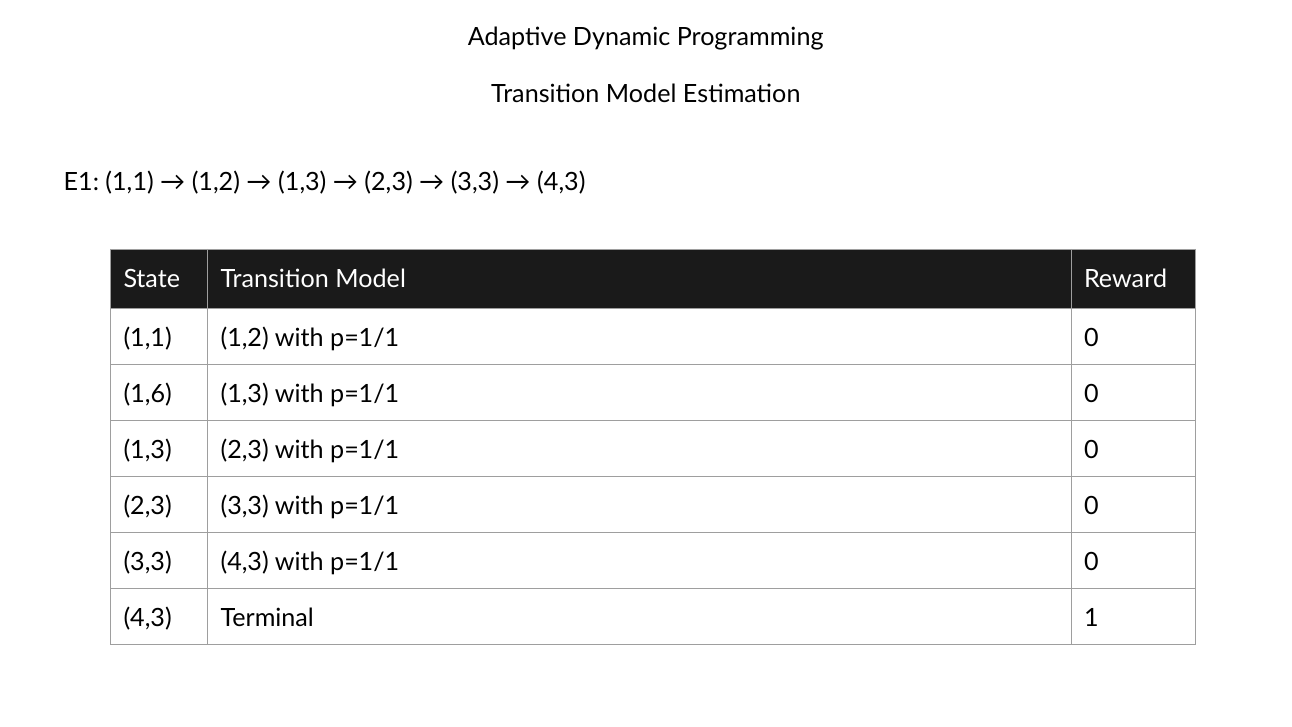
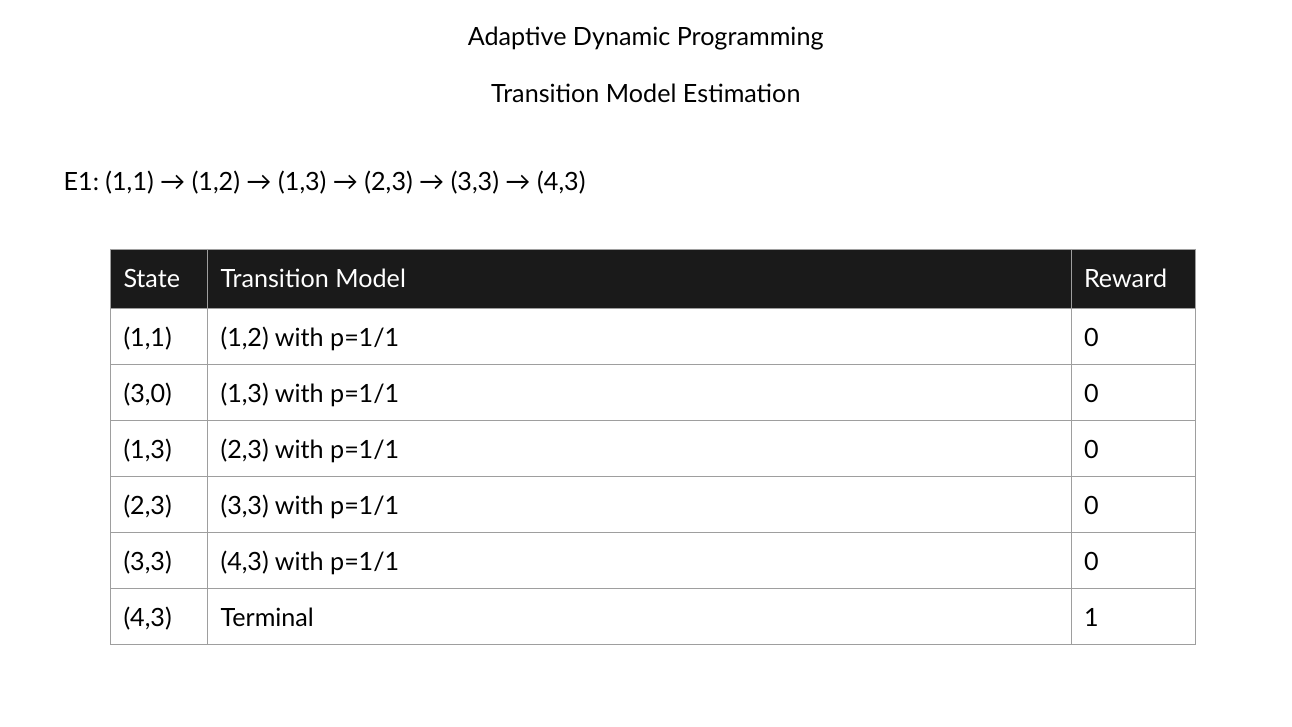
1,6: 1,6 -> 3,0
